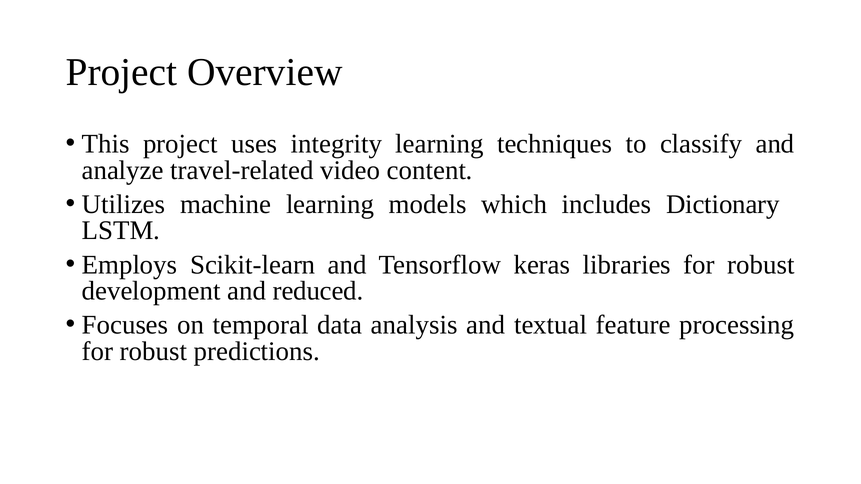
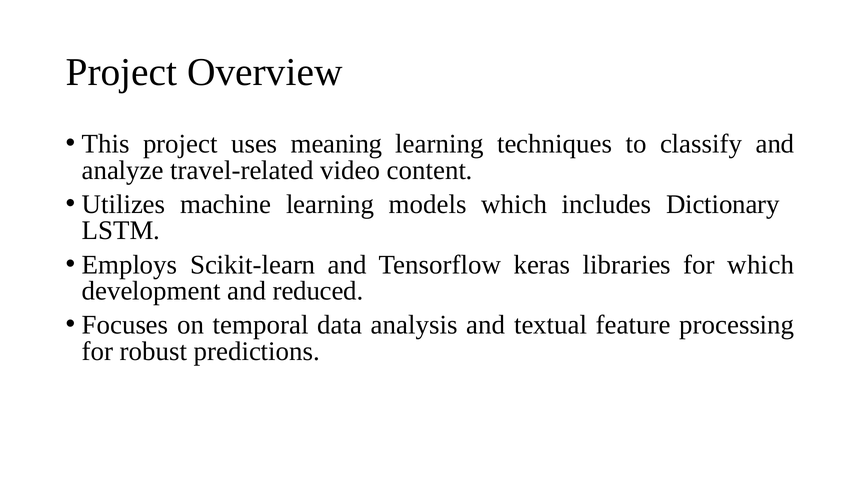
integrity: integrity -> meaning
libraries for robust: robust -> which
